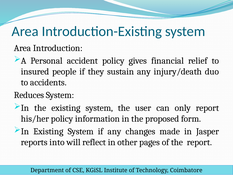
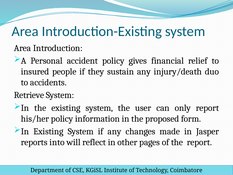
Reduces: Reduces -> Retrieve
